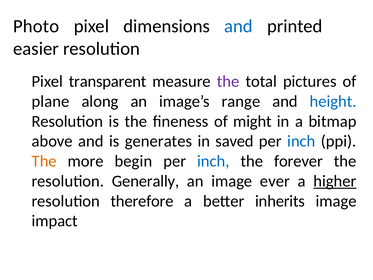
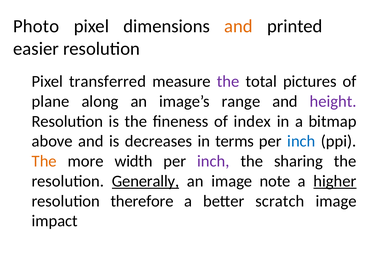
and at (238, 26) colour: blue -> orange
transparent: transparent -> transferred
height colour: blue -> purple
might: might -> index
generates: generates -> decreases
saved: saved -> terms
begin: begin -> width
inch at (213, 161) colour: blue -> purple
forever: forever -> sharing
Generally underline: none -> present
ever: ever -> note
inherits: inherits -> scratch
